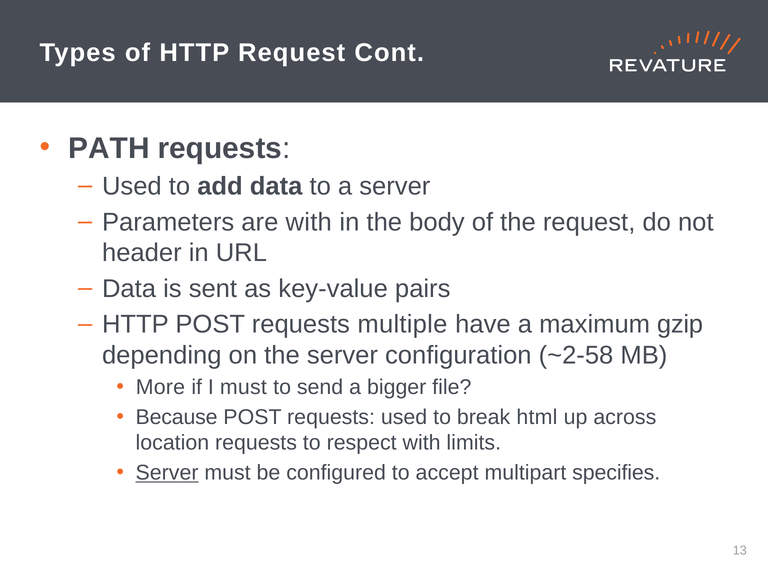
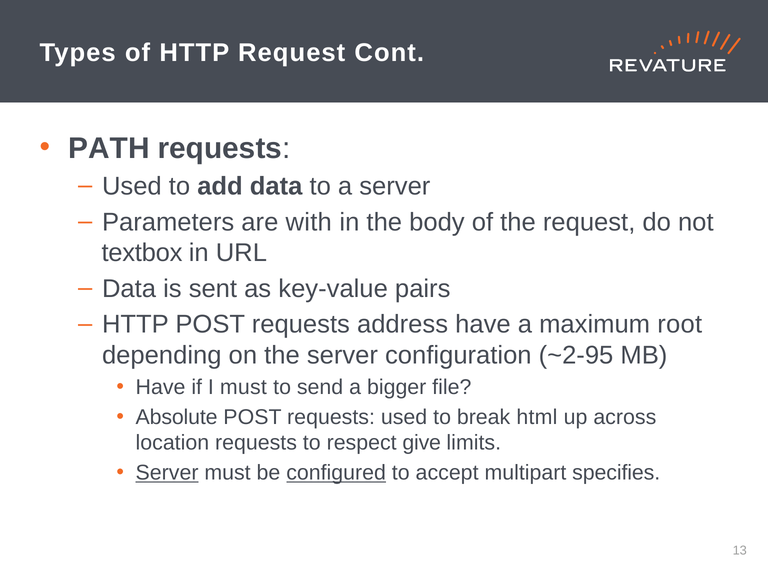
header: header -> textbox
multiple: multiple -> address
gzip: gzip -> root
~2-58: ~2-58 -> ~2-95
More at (160, 387): More -> Have
Because: Because -> Absolute
respect with: with -> give
configured underline: none -> present
